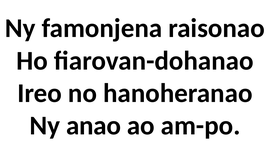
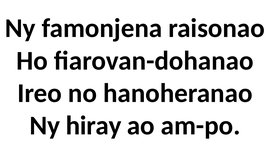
anao: anao -> hiray
